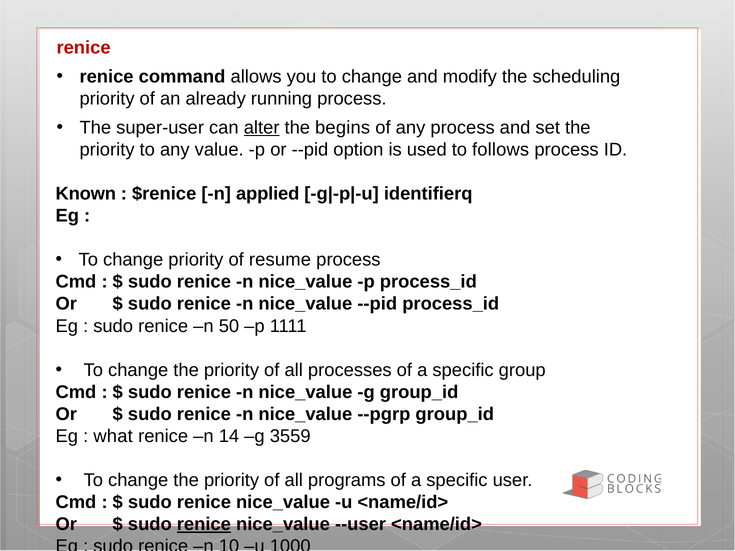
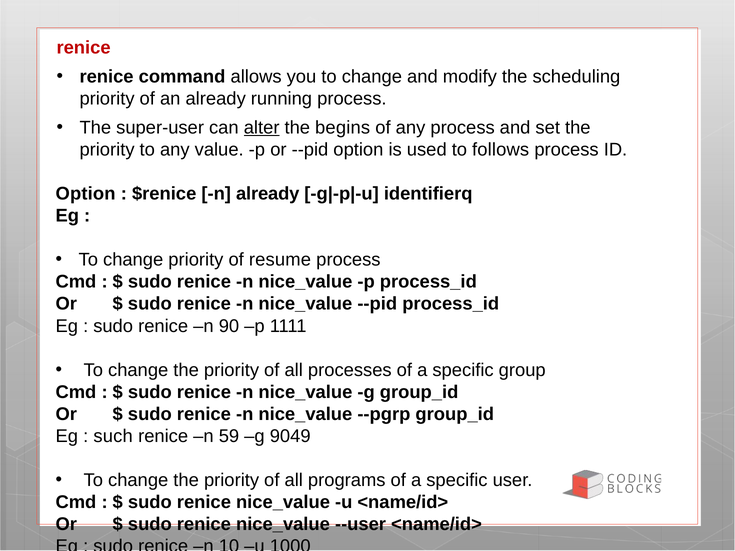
Known at (86, 194): Known -> Option
n applied: applied -> already
50: 50 -> 90
what: what -> such
14: 14 -> 59
3559: 3559 -> 9049
renice at (204, 525) underline: present -> none
